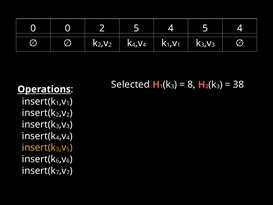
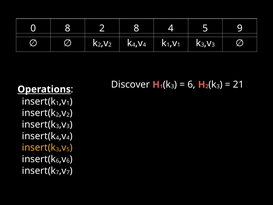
0 0: 0 -> 8
2 5: 5 -> 8
4 5 4: 4 -> 9
Selected: Selected -> Discover
8 at (191, 84): 8 -> 6
38: 38 -> 21
